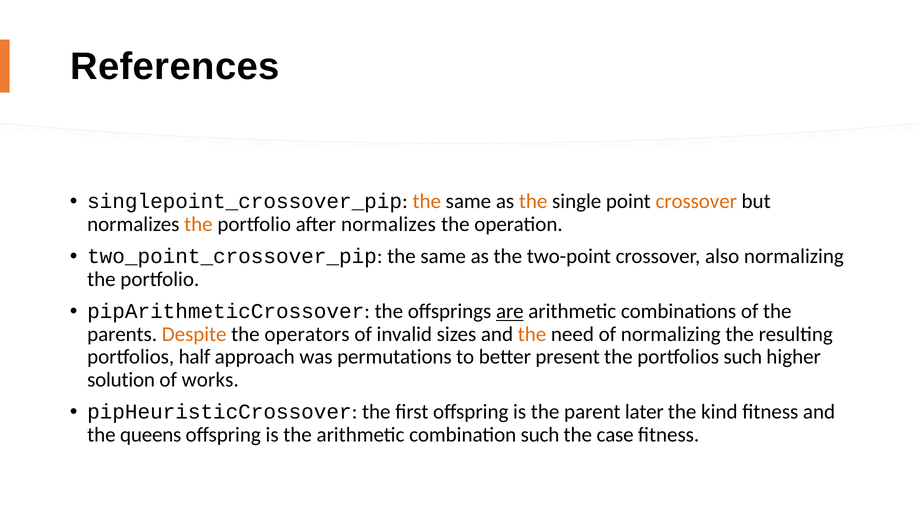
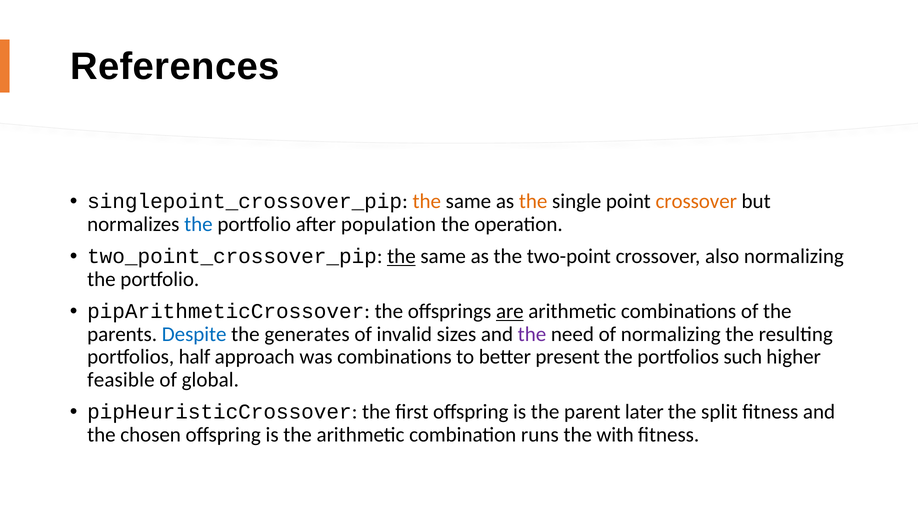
the at (198, 224) colour: orange -> blue
after normalizes: normalizes -> population
the at (401, 256) underline: none -> present
Despite colour: orange -> blue
operators: operators -> generates
the at (532, 334) colour: orange -> purple
was permutations: permutations -> combinations
solution: solution -> feasible
works: works -> global
kind: kind -> split
queens: queens -> chosen
combination such: such -> runs
case: case -> with
